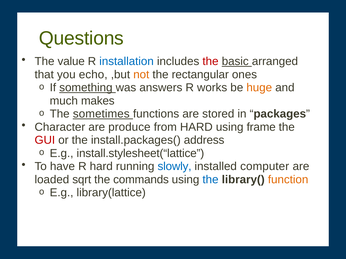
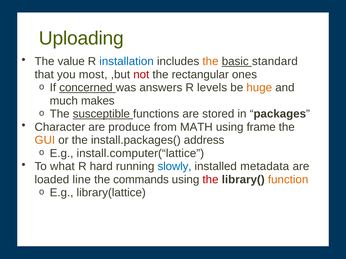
Questions: Questions -> Uploading
the at (210, 61) colour: red -> orange
arranged: arranged -> standard
echo: echo -> most
not colour: orange -> red
something: something -> concerned
works: works -> levels
sometimes: sometimes -> susceptible
from HARD: HARD -> MATH
GUI colour: red -> orange
install.stylesheet(“lattice: install.stylesheet(“lattice -> install.computer(“lattice
have: have -> what
computer: computer -> metadata
sqrt: sqrt -> line
the at (210, 180) colour: blue -> red
